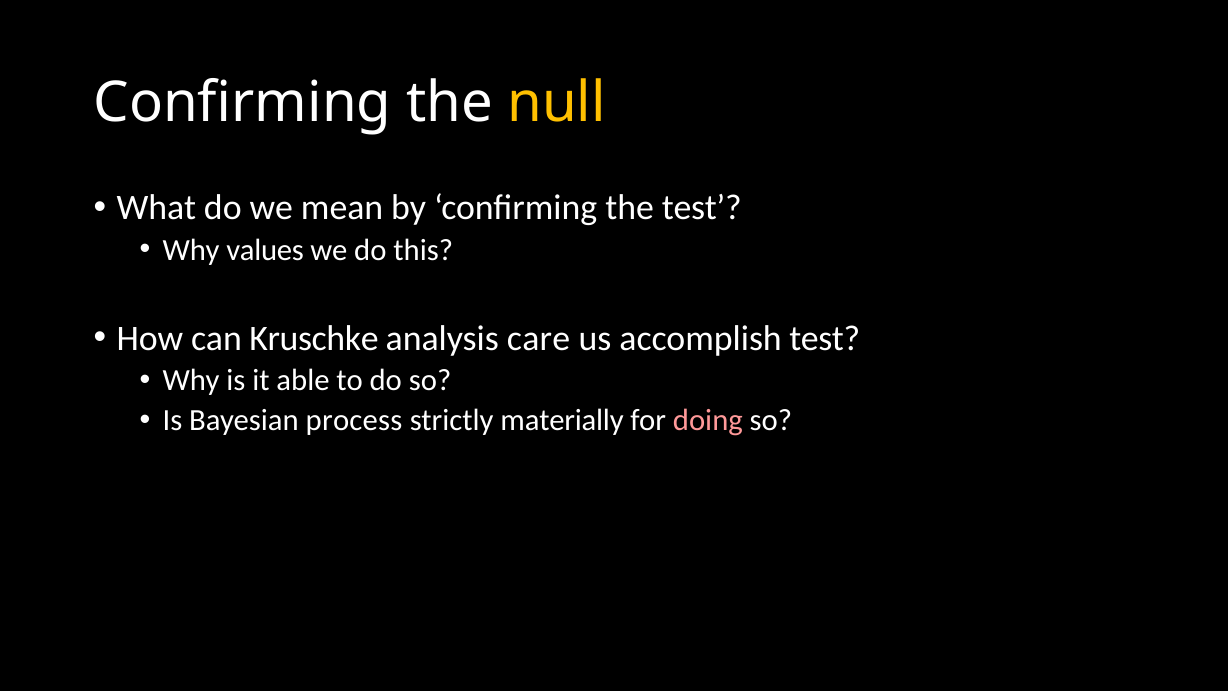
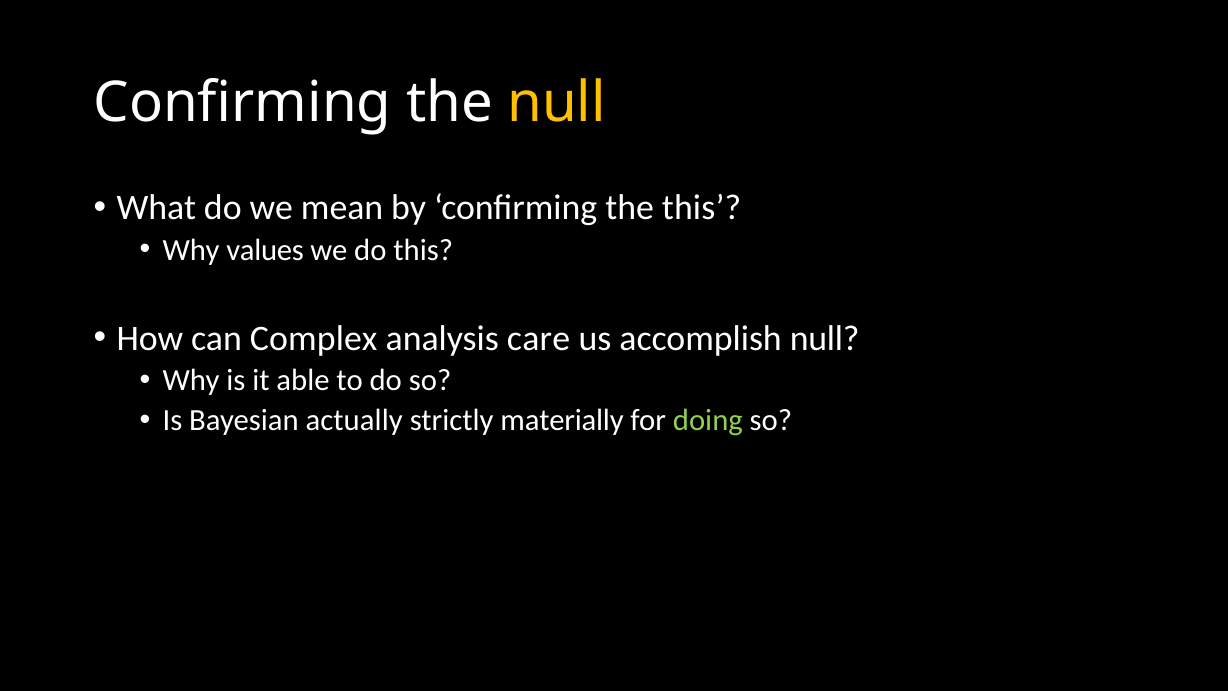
the test: test -> this
Kruschke: Kruschke -> Complex
accomplish test: test -> null
process: process -> actually
doing colour: pink -> light green
